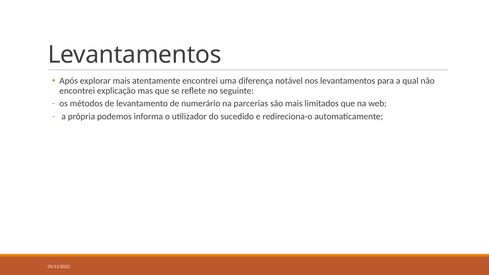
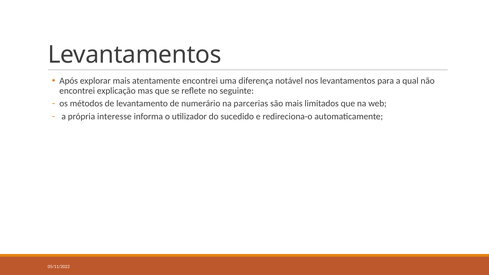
podemos: podemos -> interesse
